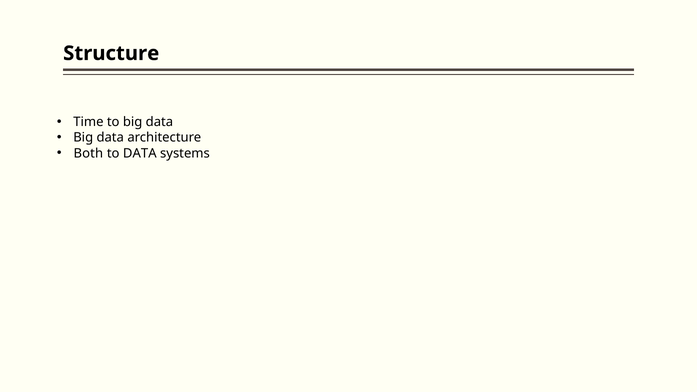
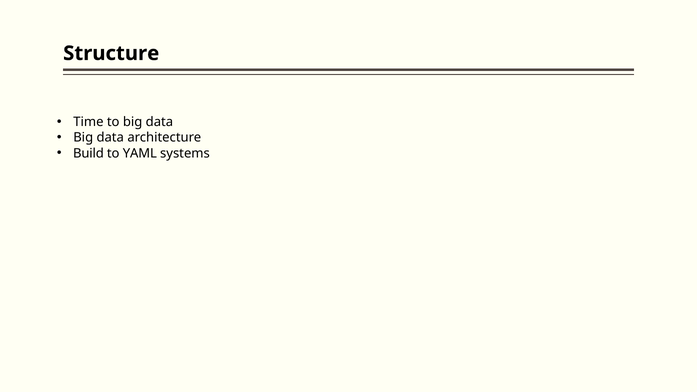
Both: Both -> Build
to DATA: DATA -> YAML
